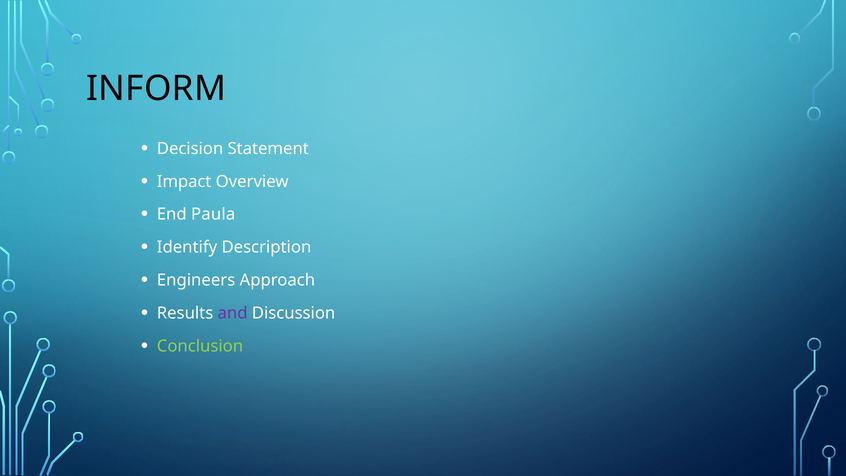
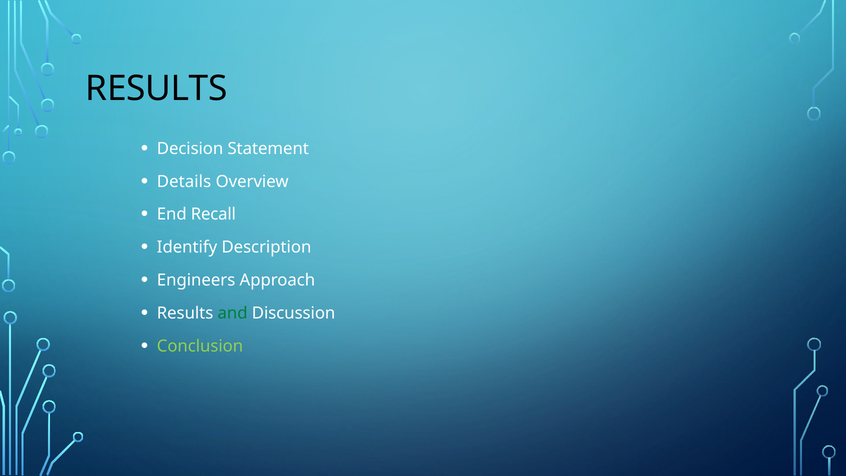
INFORM at (156, 89): INFORM -> RESULTS
Impact: Impact -> Details
Paula: Paula -> Recall
and colour: purple -> green
